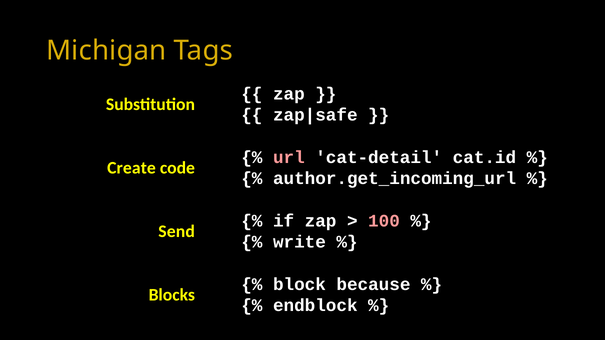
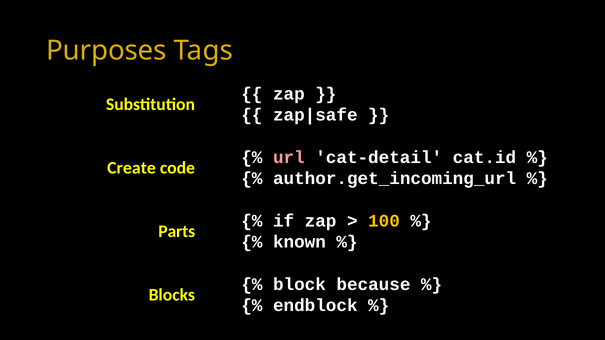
Michigan: Michigan -> Purposes
100 colour: pink -> yellow
Send: Send -> Parts
write: write -> known
